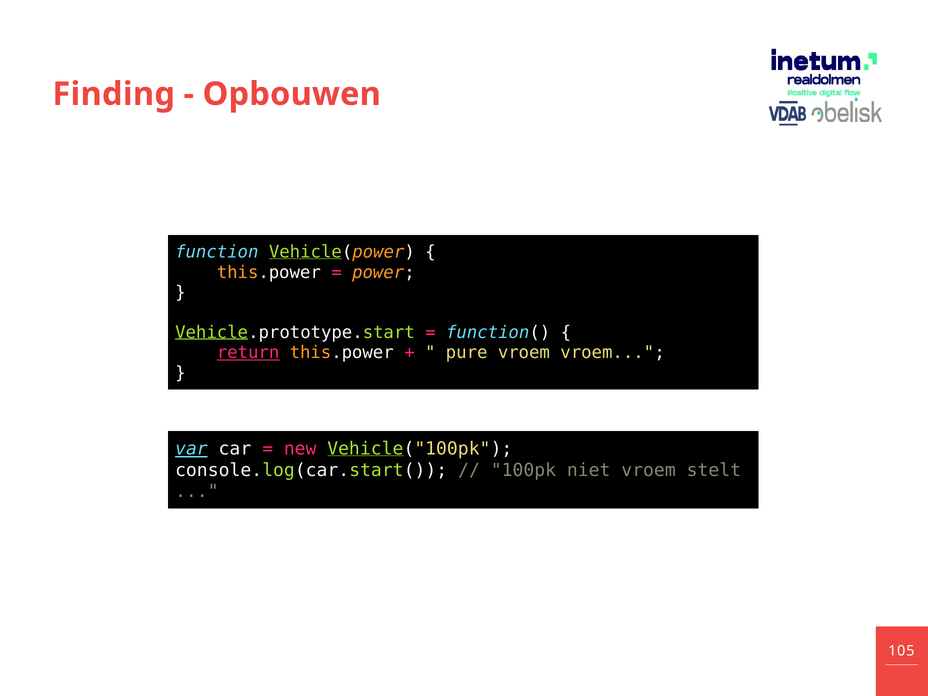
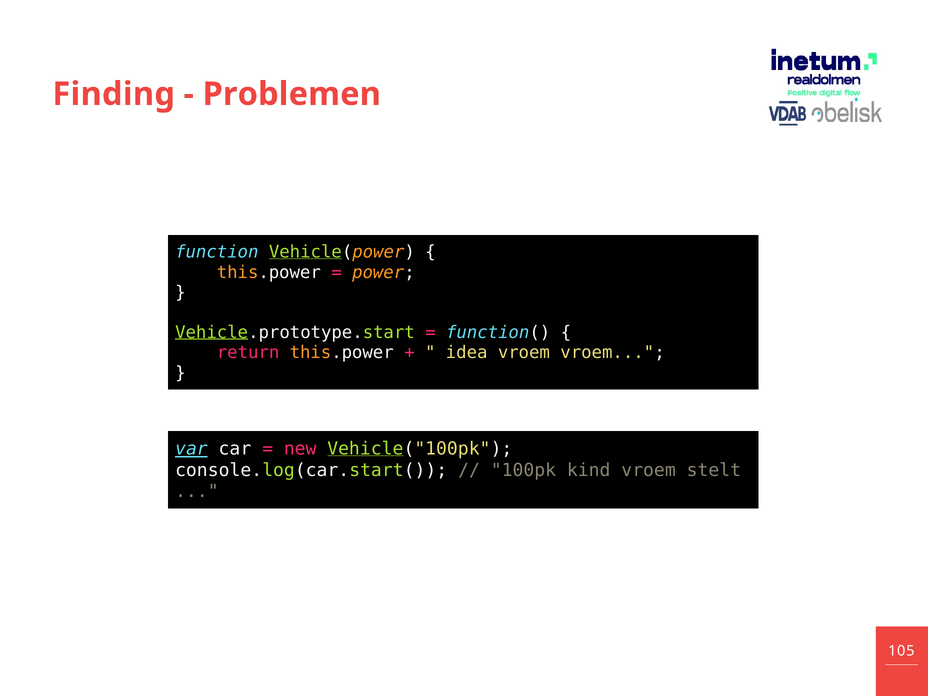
Opbouwen: Opbouwen -> Problemen
return underline: present -> none
pure: pure -> idea
niet: niet -> kind
